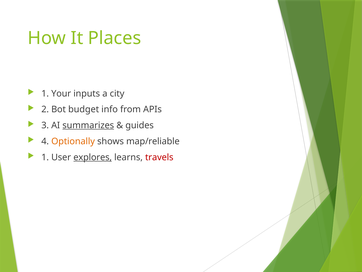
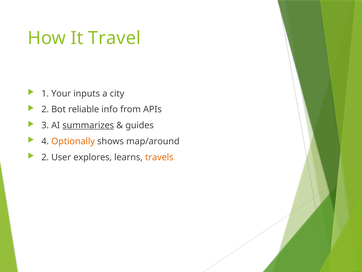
Places: Places -> Travel
budget: budget -> reliable
map/reliable: map/reliable -> map/around
1 at (45, 157): 1 -> 2
explores underline: present -> none
travels colour: red -> orange
